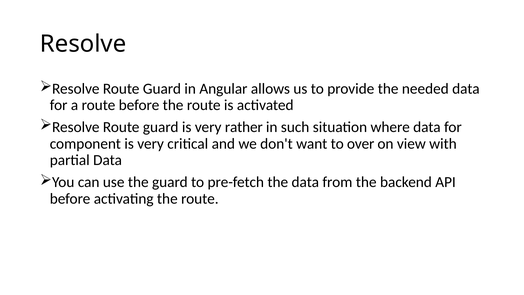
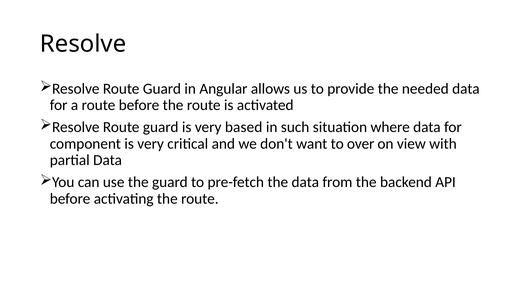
rather: rather -> based
